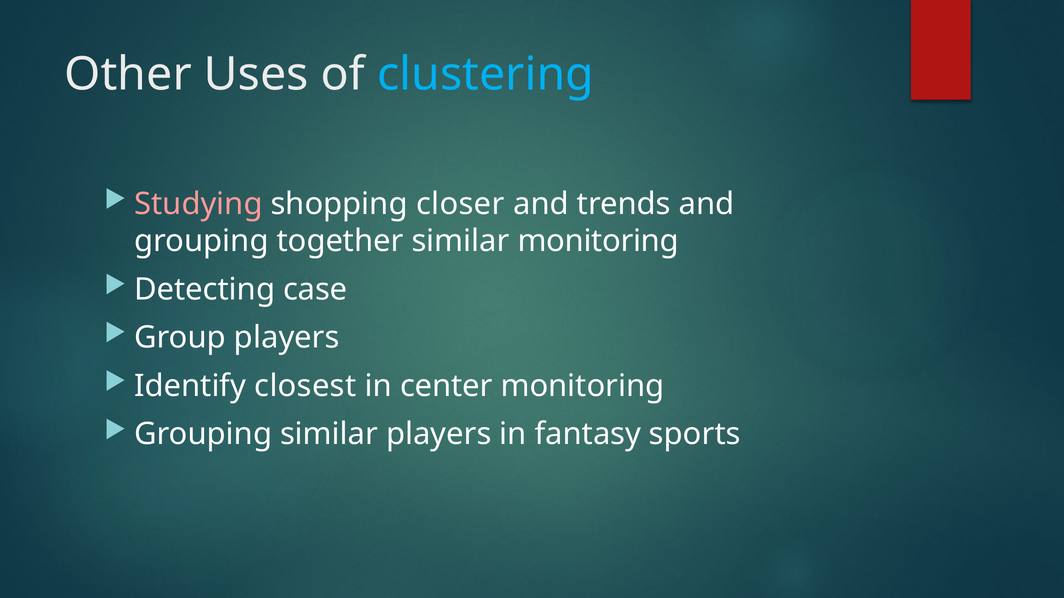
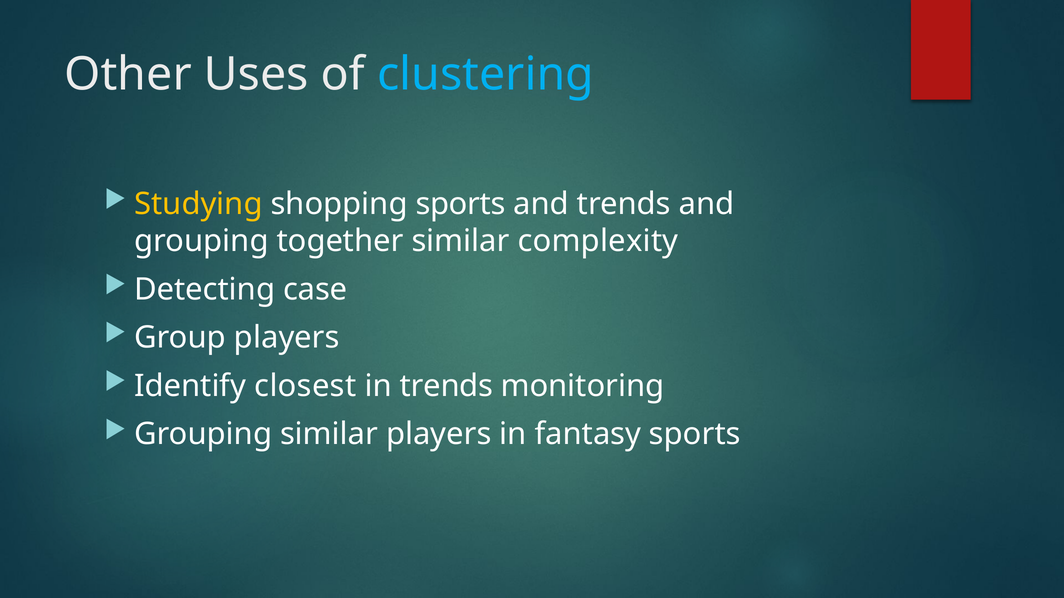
Studying colour: pink -> yellow
shopping closer: closer -> sports
similar monitoring: monitoring -> complexity
in center: center -> trends
